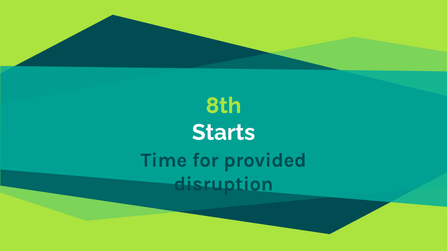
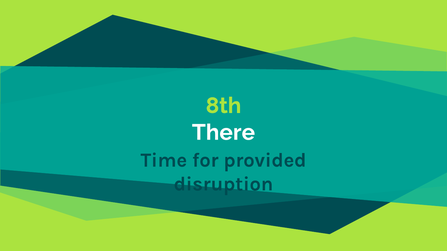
Starts: Starts -> There
